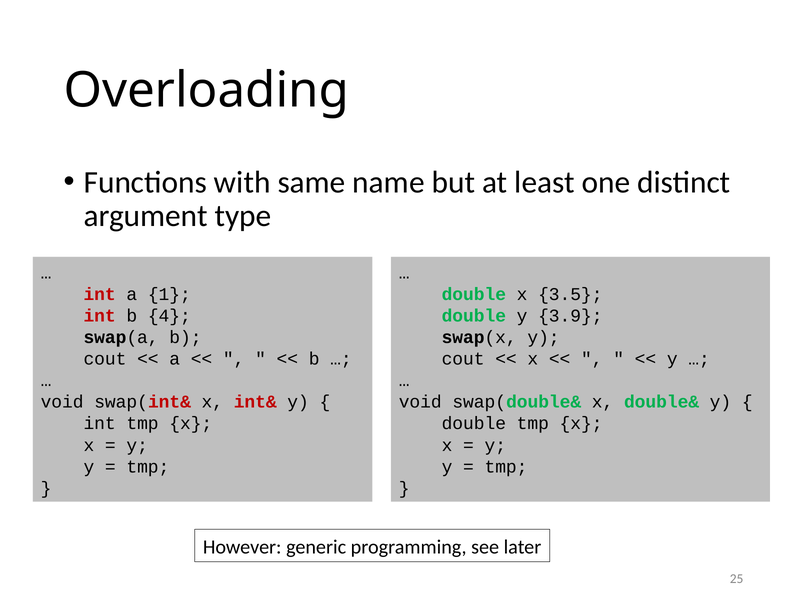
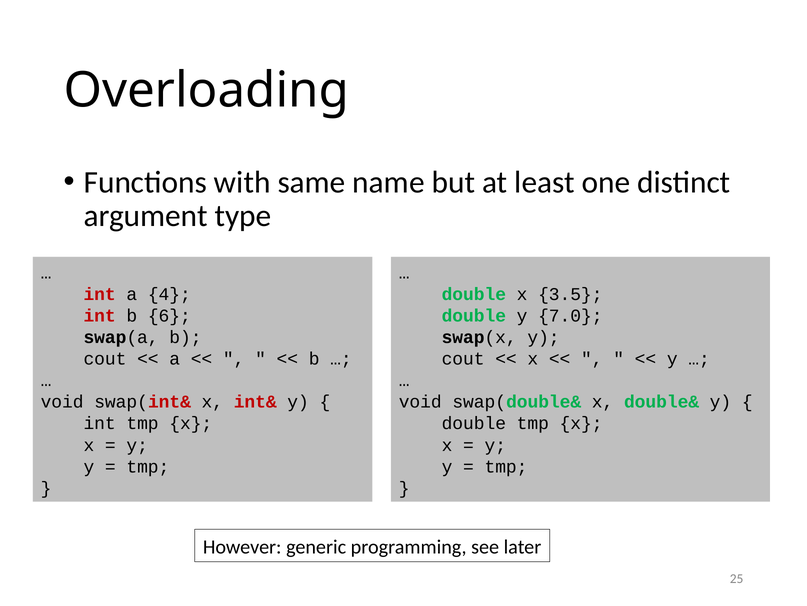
1: 1 -> 4
4: 4 -> 6
3.9: 3.9 -> 7.0
